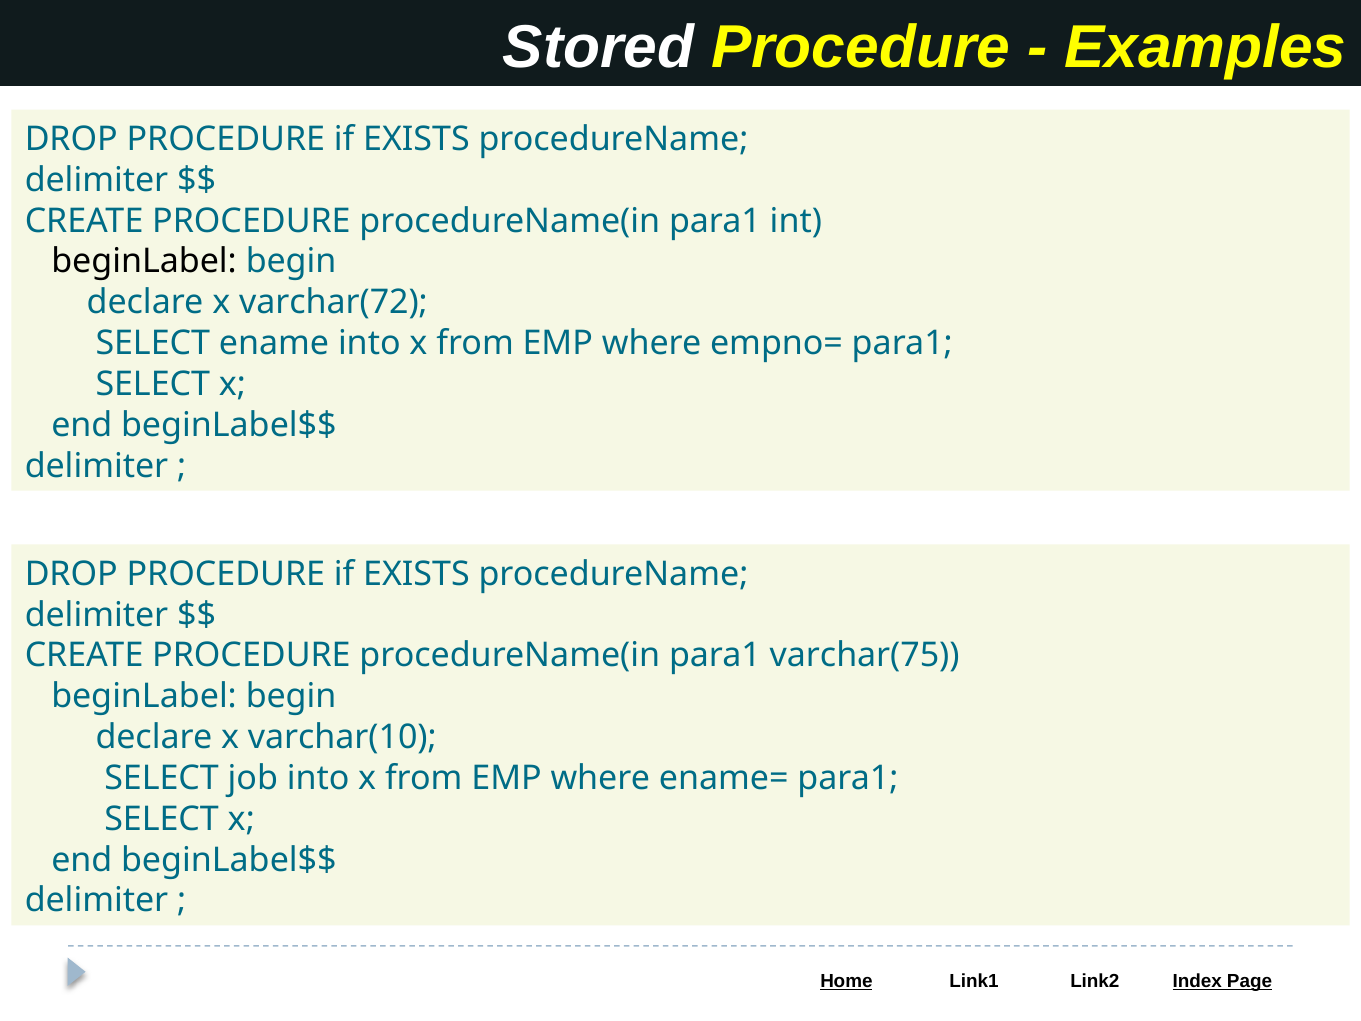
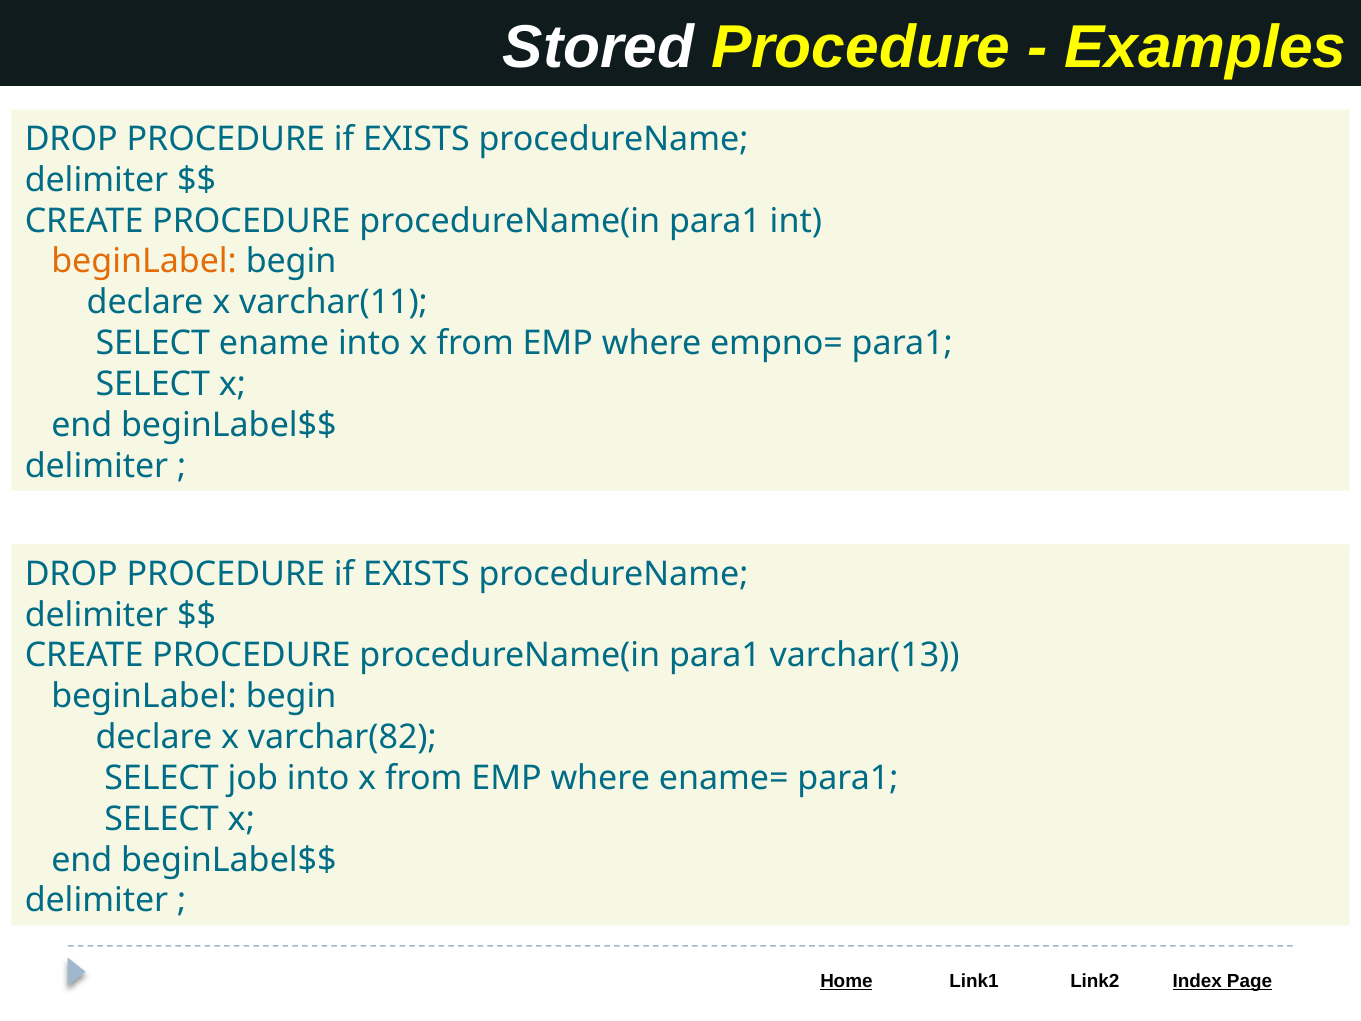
beginLabel at (144, 262) colour: black -> orange
varchar(72: varchar(72 -> varchar(11
varchar(75: varchar(75 -> varchar(13
varchar(10: varchar(10 -> varchar(82
